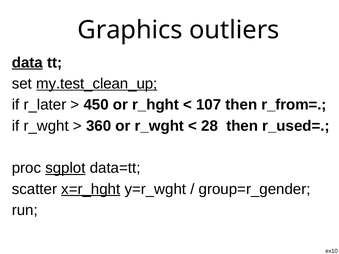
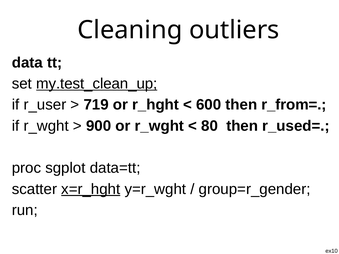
Graphics: Graphics -> Cleaning
data underline: present -> none
r_later: r_later -> r_user
450: 450 -> 719
107: 107 -> 600
360: 360 -> 900
28: 28 -> 80
sgplot underline: present -> none
